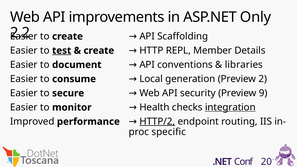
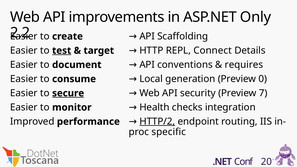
Member: Member -> Connect
create at (99, 51): create -> target
libraries: libraries -> requires
2: 2 -> 0
9: 9 -> 7
secure underline: none -> present
integration underline: present -> none
